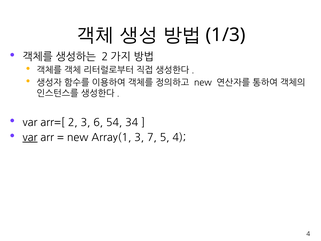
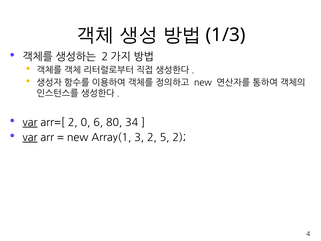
var at (30, 122) underline: none -> present
2 3: 3 -> 0
54: 54 -> 80
3 7: 7 -> 2
5 4: 4 -> 2
